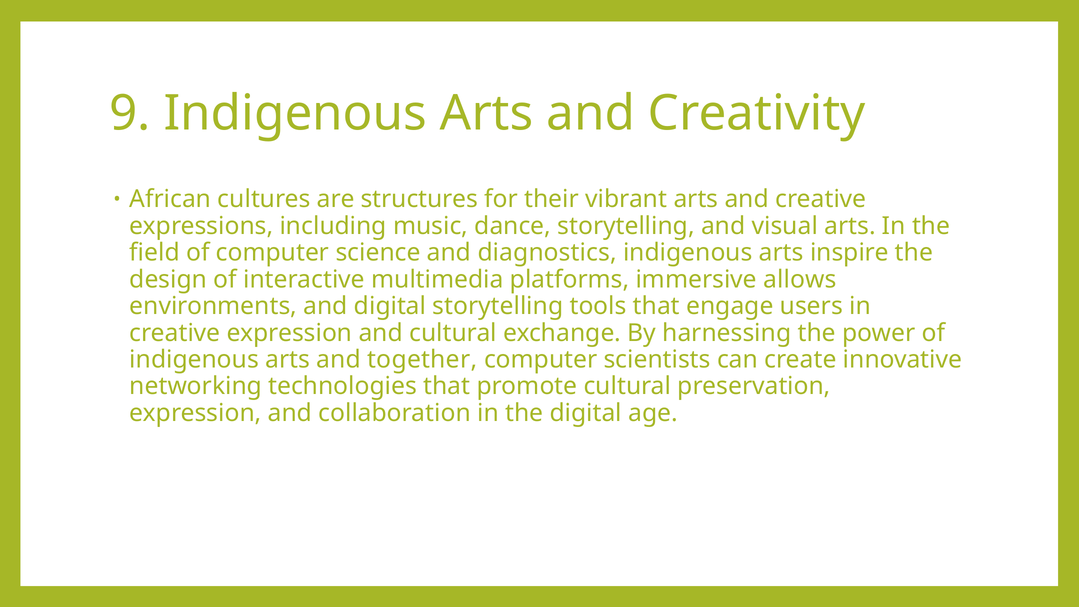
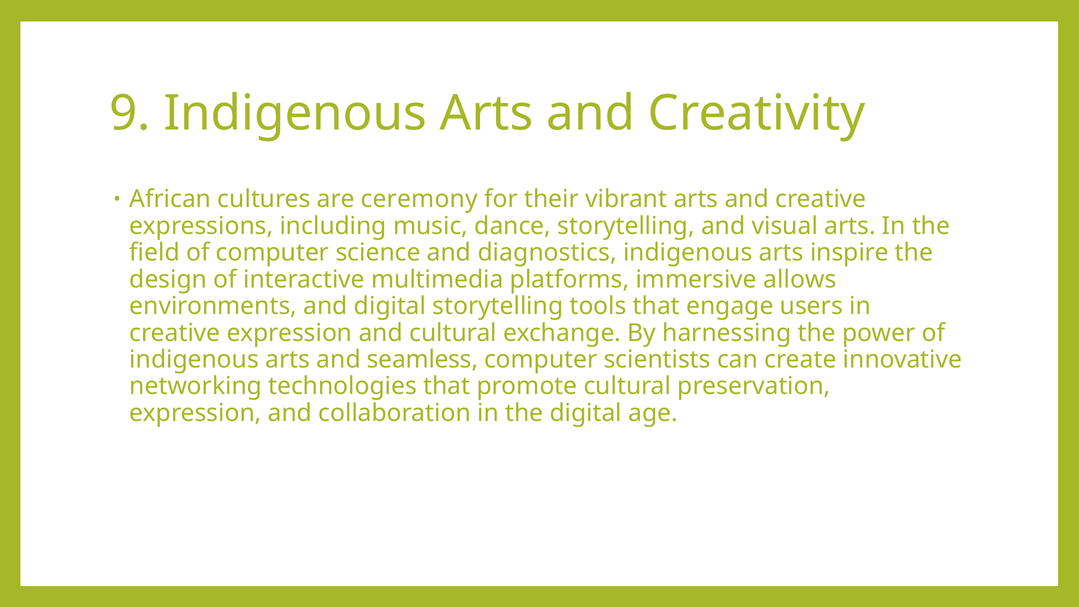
structures: structures -> ceremony
together: together -> seamless
